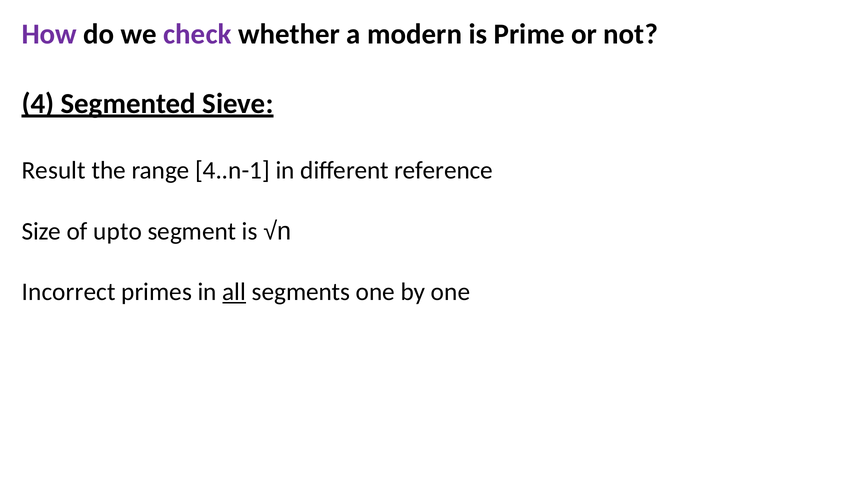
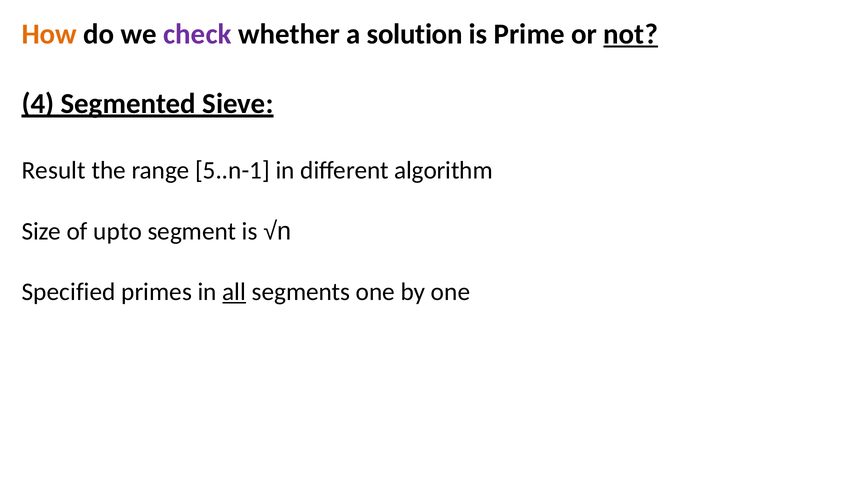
How colour: purple -> orange
modern: modern -> solution
not underline: none -> present
4..n-1: 4..n-1 -> 5..n-1
reference: reference -> algorithm
Incorrect: Incorrect -> Specified
